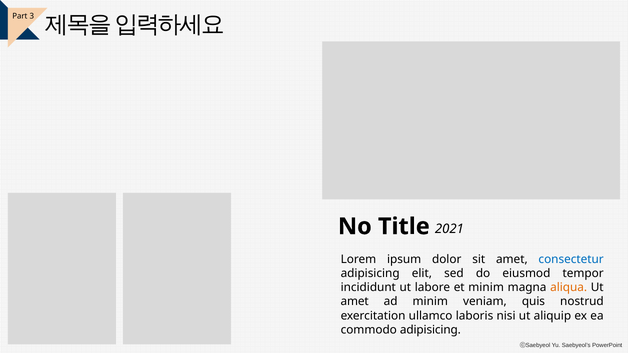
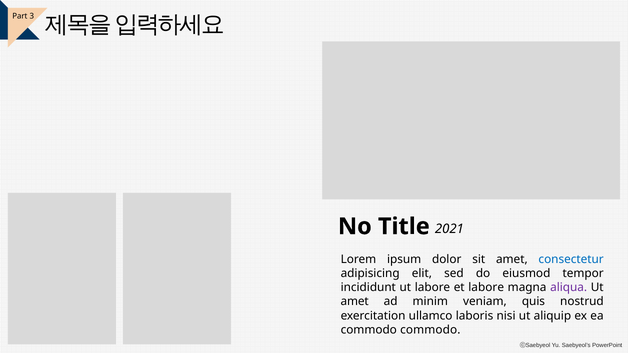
et minim: minim -> labore
aliqua colour: orange -> purple
commodo adipisicing: adipisicing -> commodo
